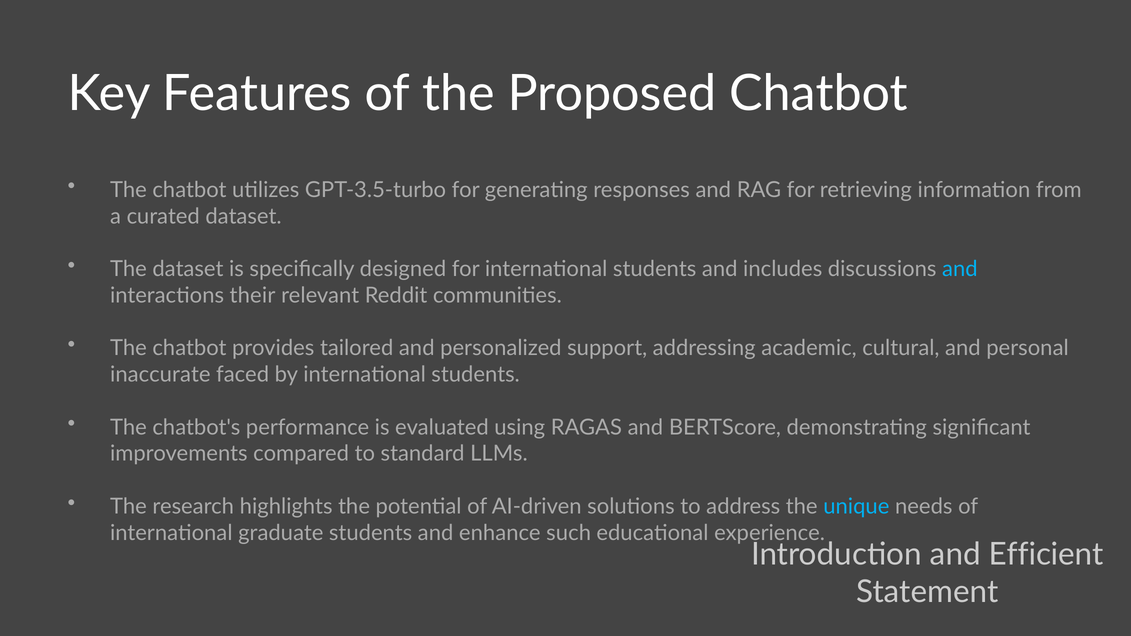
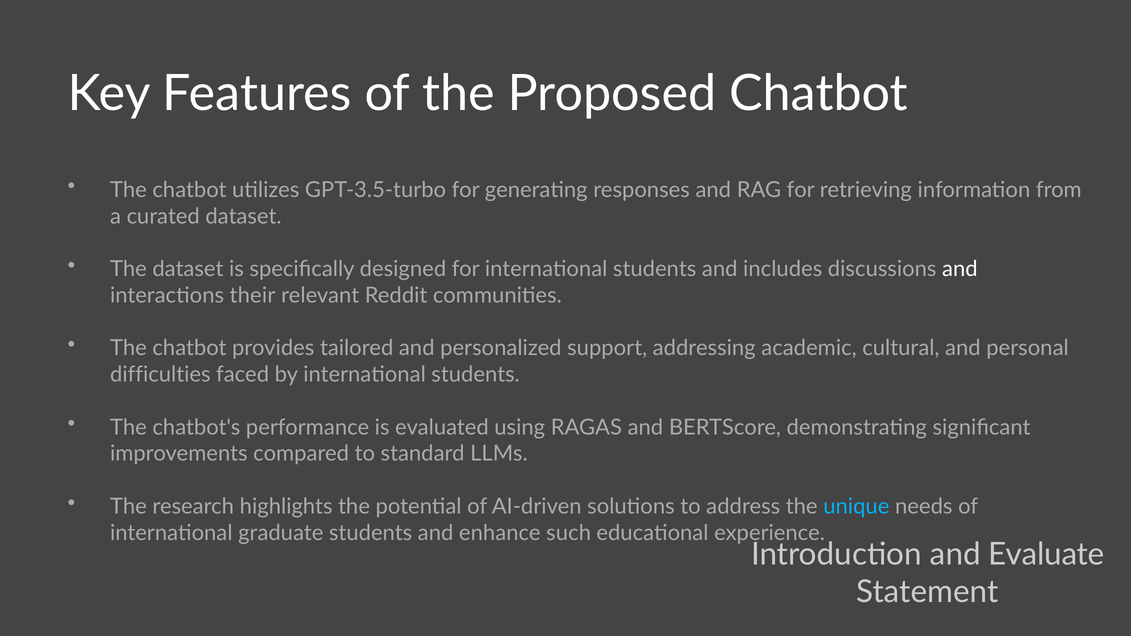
and at (960, 269) colour: light blue -> white
inaccurate: inaccurate -> difficulties
Efficient: Efficient -> Evaluate
